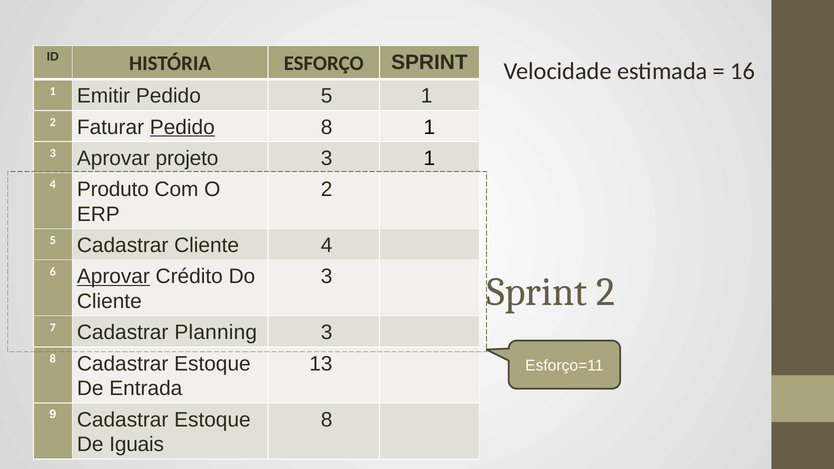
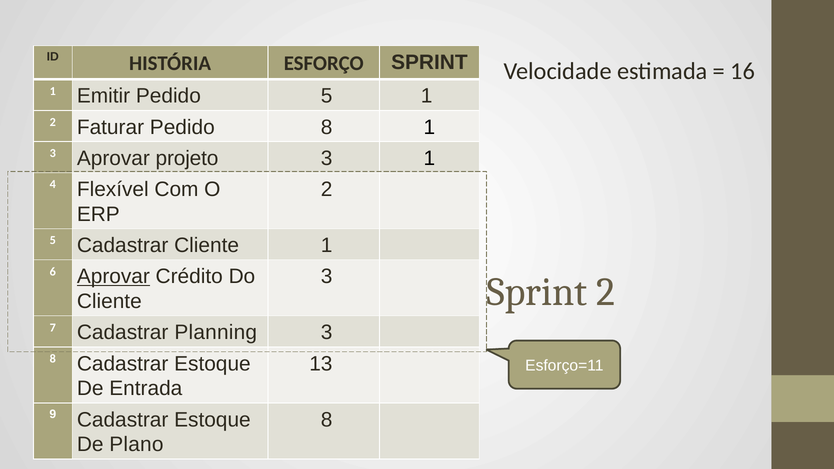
Pedido at (182, 127) underline: present -> none
Produto: Produto -> Flexível
Cliente 4: 4 -> 1
Iguais: Iguais -> Plano
